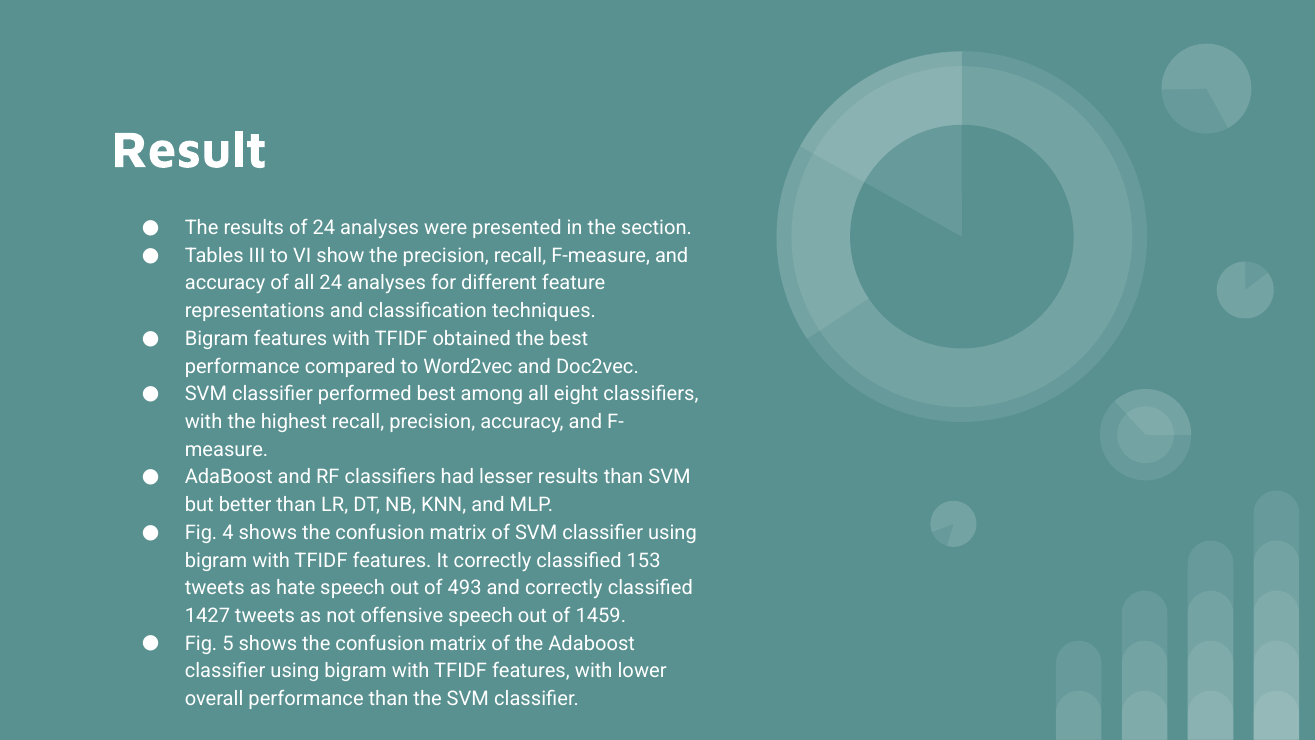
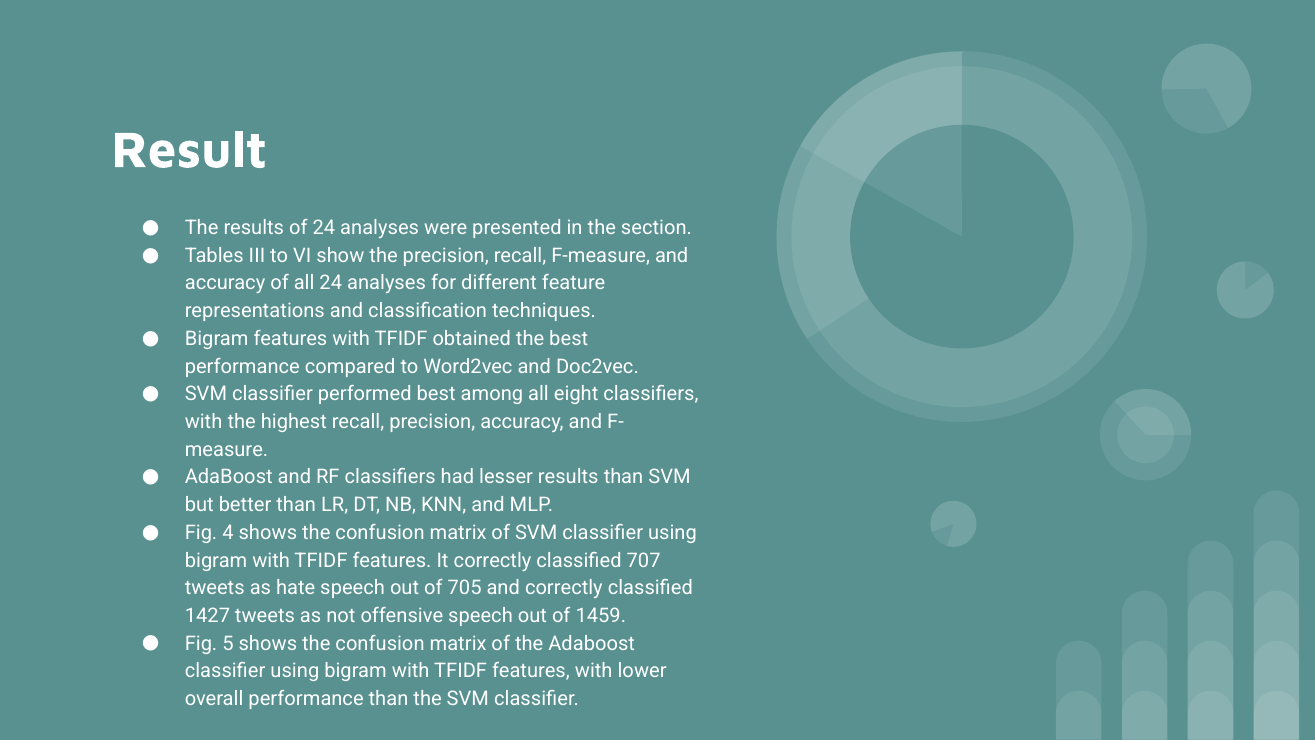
153: 153 -> 707
493: 493 -> 705
